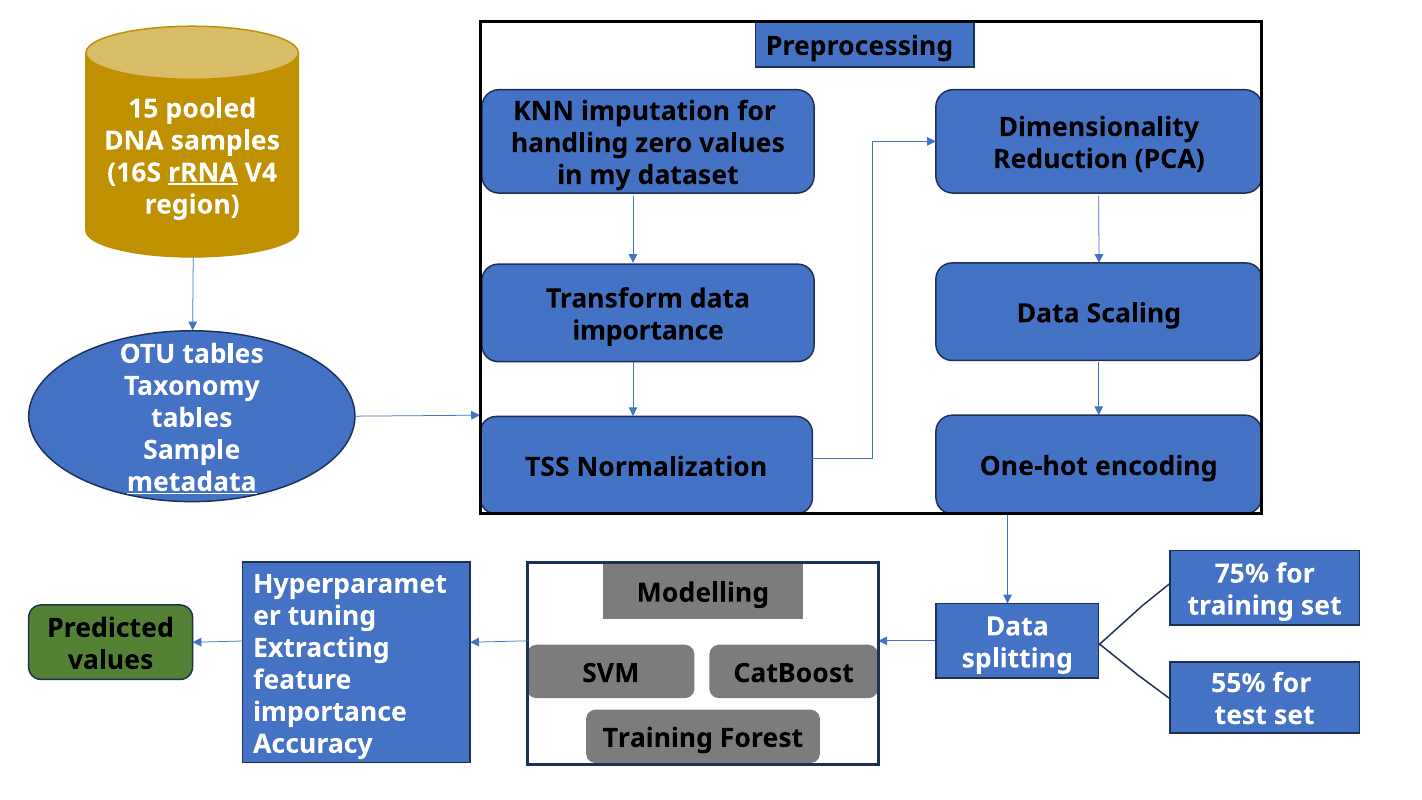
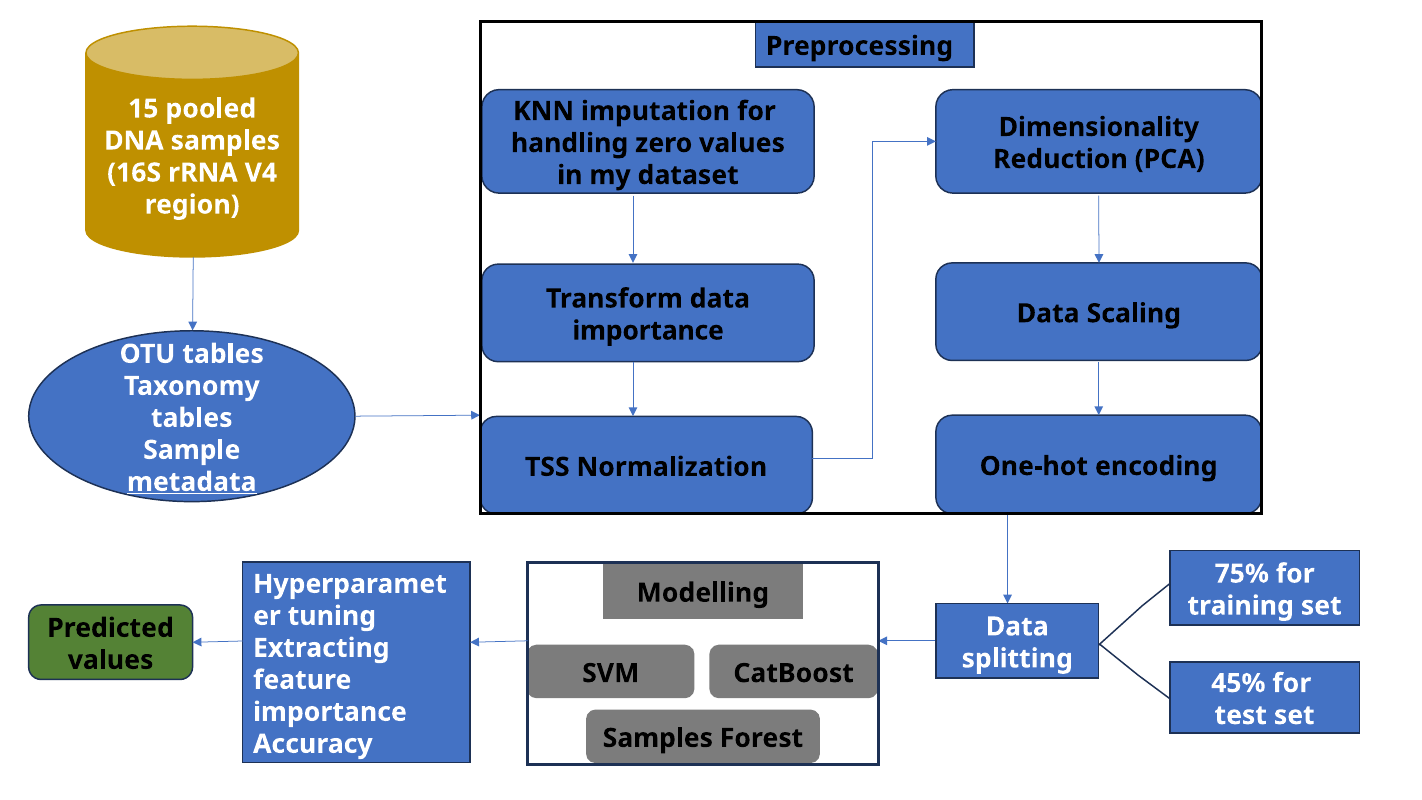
rRNA underline: present -> none
55%: 55% -> 45%
Training at (658, 738): Training -> Samples
